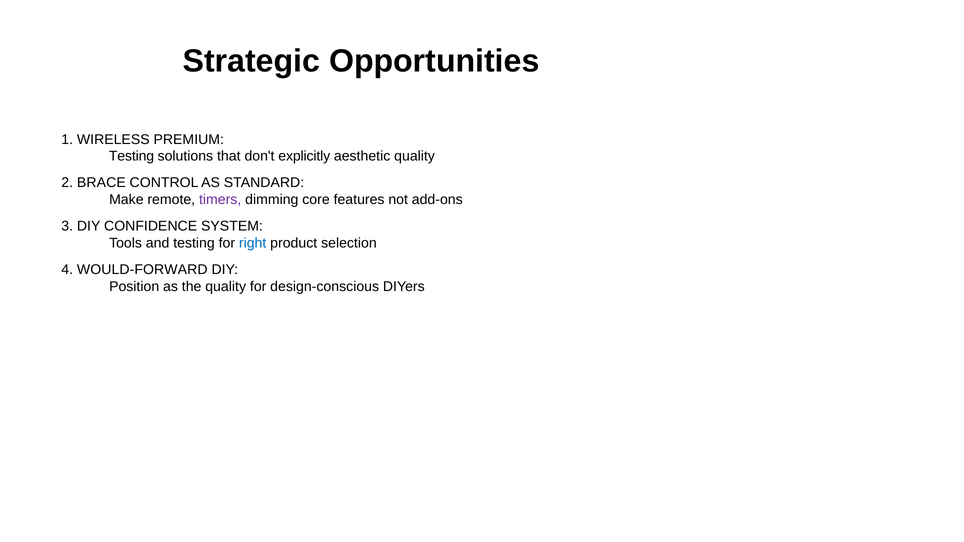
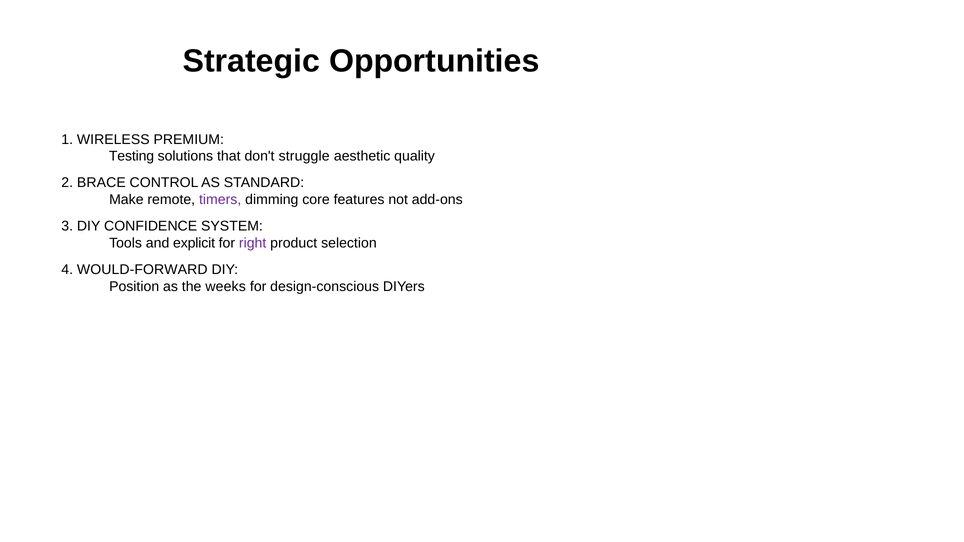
explicitly: explicitly -> struggle
and testing: testing -> explicit
right colour: blue -> purple
the quality: quality -> weeks
